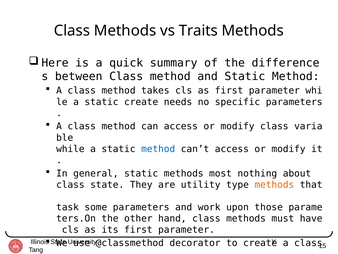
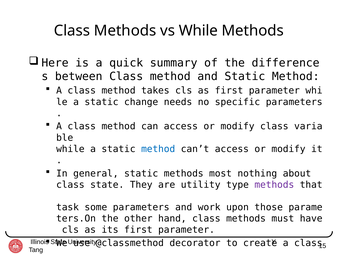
vs Traits: Traits -> While
static create: create -> change
methods at (274, 184) colour: orange -> purple
